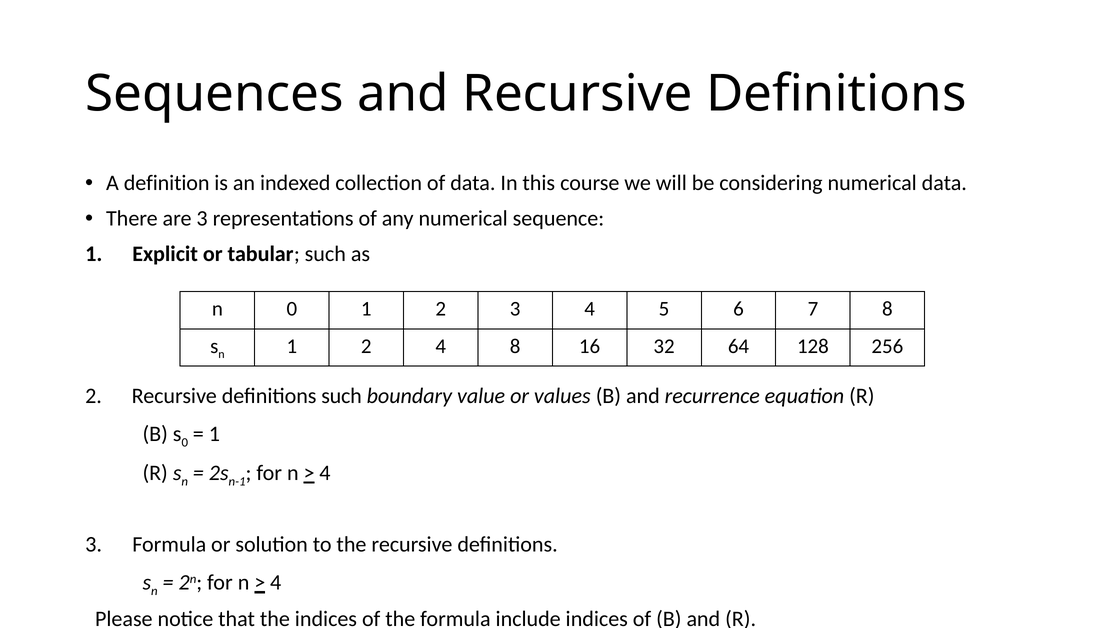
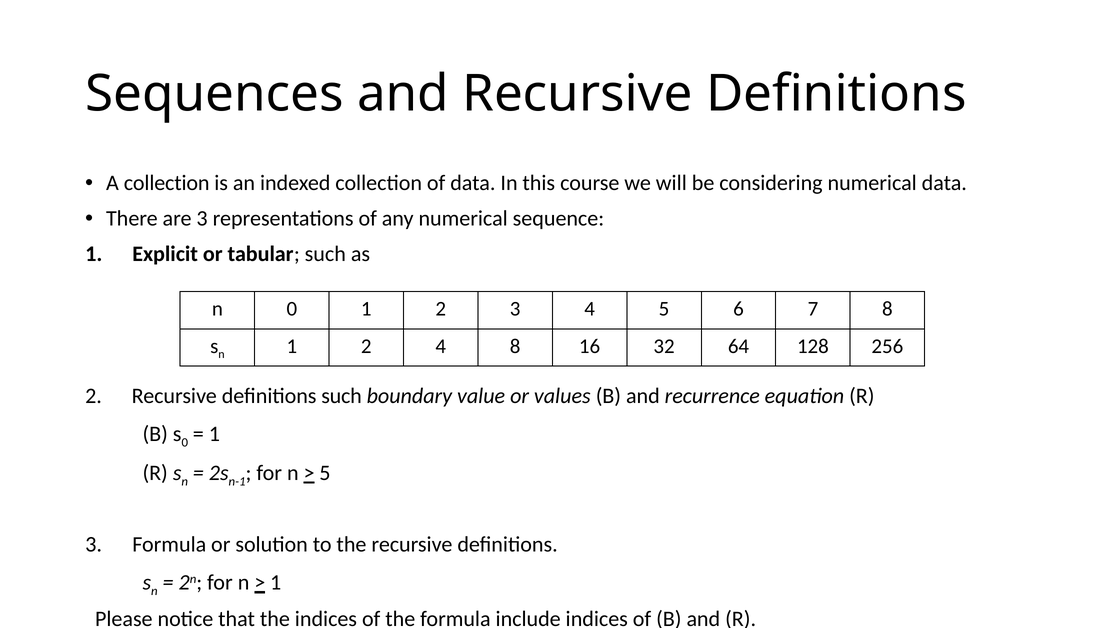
A definition: definition -> collection
4 at (325, 473): 4 -> 5
4 at (276, 583): 4 -> 1
